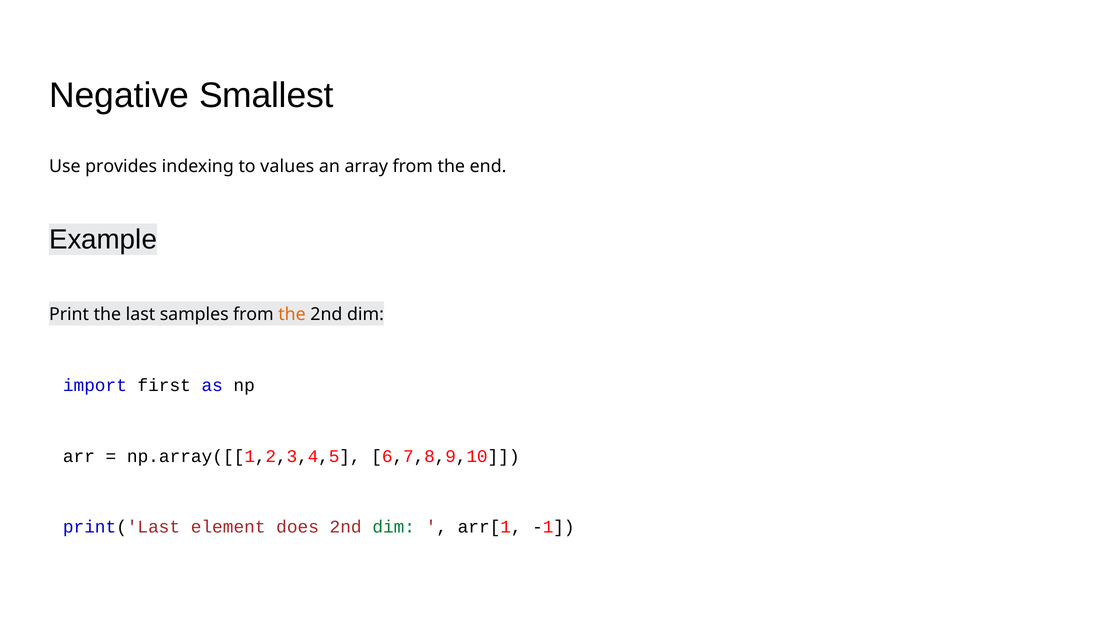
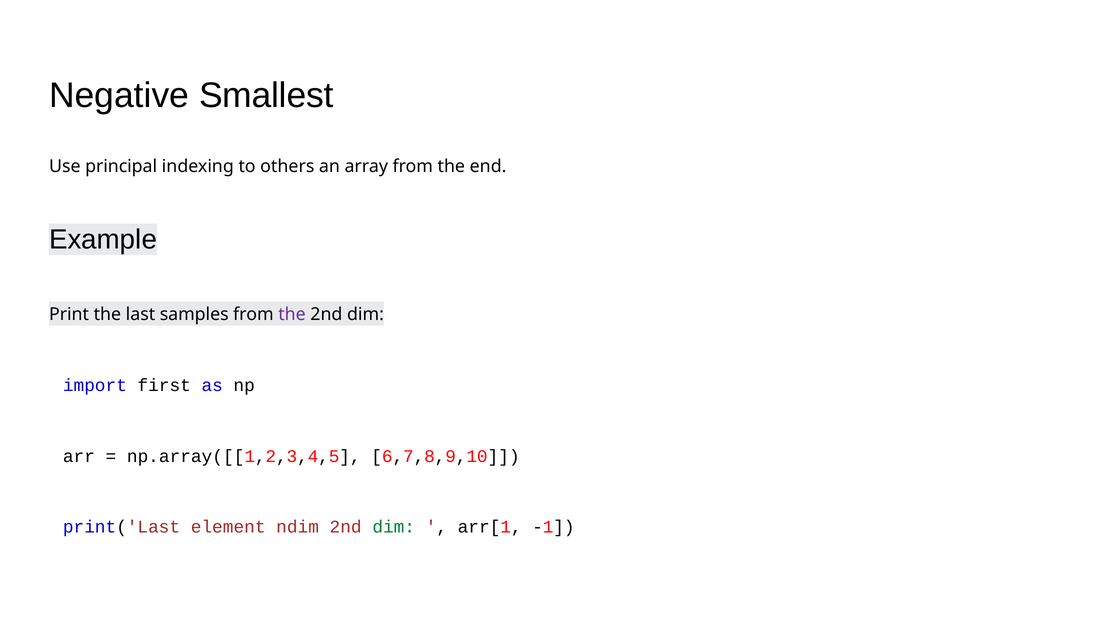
provides: provides -> principal
values: values -> others
the at (292, 314) colour: orange -> purple
does: does -> ndim
